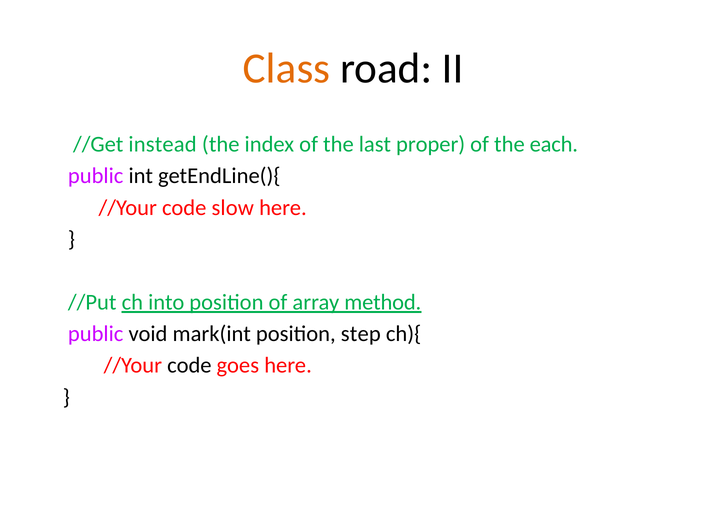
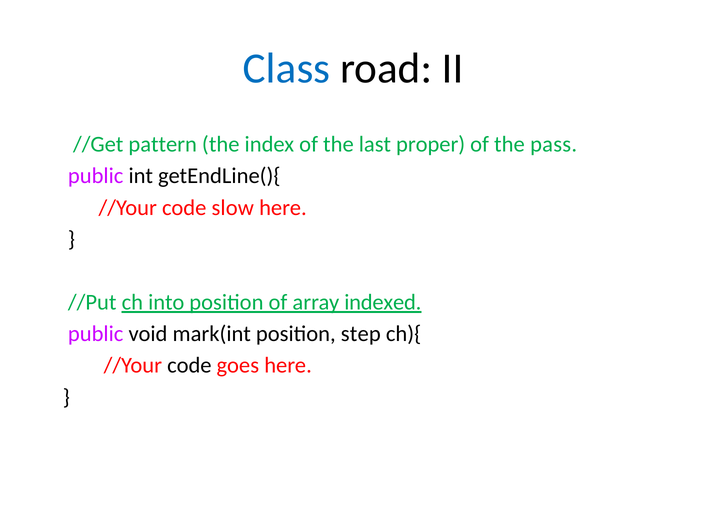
Class colour: orange -> blue
instead: instead -> pattern
each: each -> pass
method: method -> indexed
